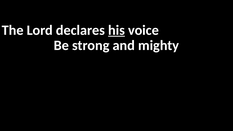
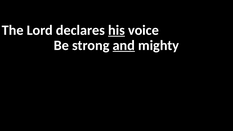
and underline: none -> present
